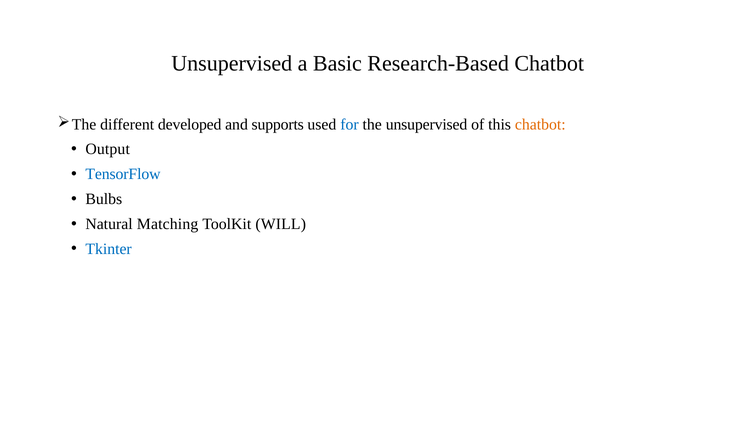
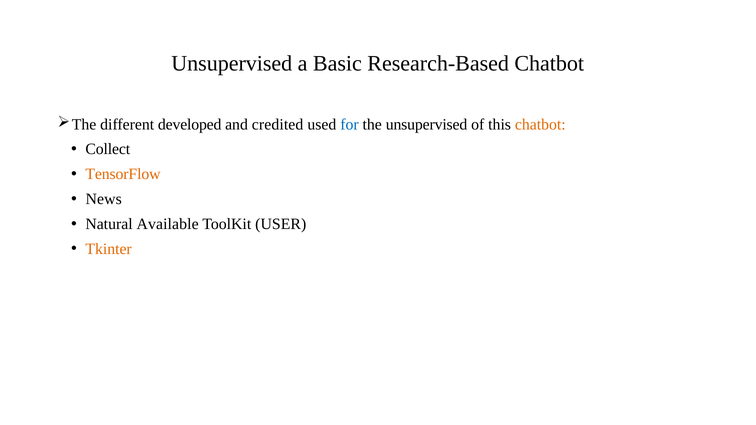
supports: supports -> credited
Output: Output -> Collect
TensorFlow colour: blue -> orange
Bulbs: Bulbs -> News
Matching: Matching -> Available
WILL: WILL -> USER
Tkinter colour: blue -> orange
